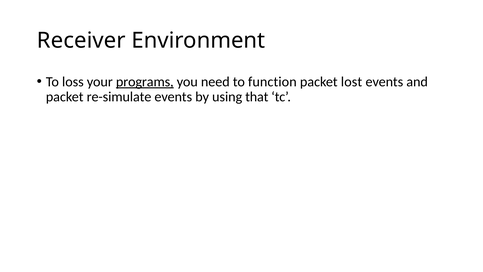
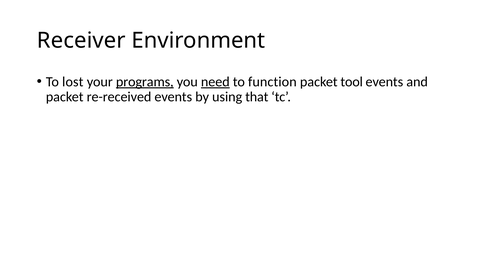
loss: loss -> lost
need underline: none -> present
lost: lost -> tool
re-simulate: re-simulate -> re-received
